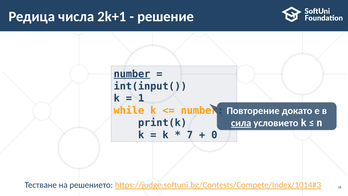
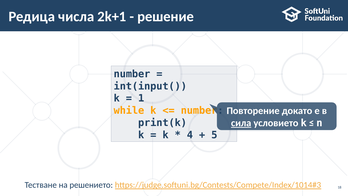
number at (132, 74) underline: present -> none
7: 7 -> 4
0: 0 -> 5
